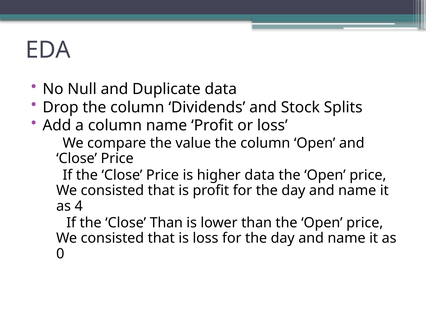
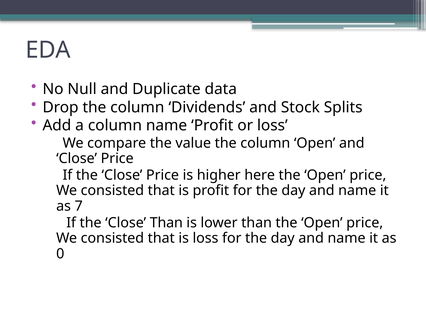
higher data: data -> here
4: 4 -> 7
